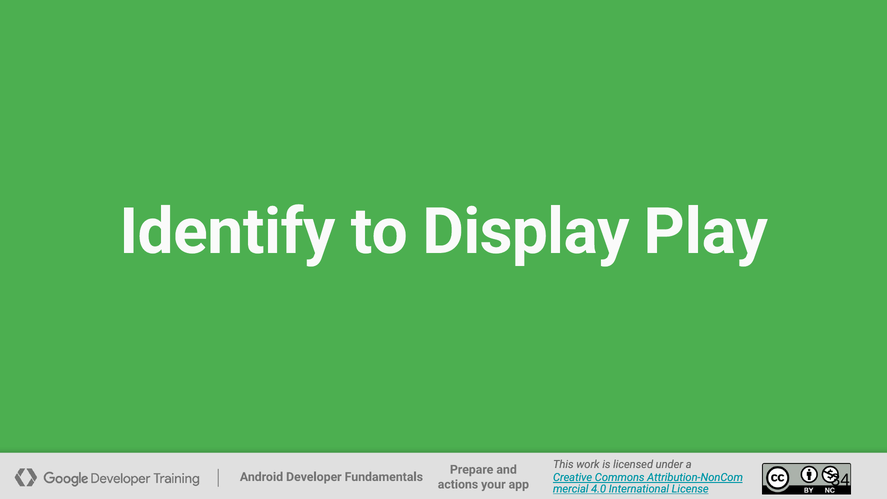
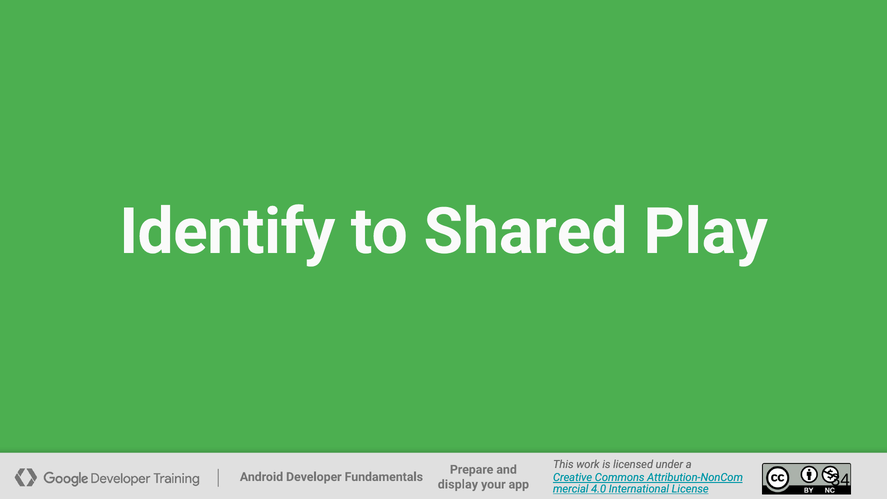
Display: Display -> Shared
actions: actions -> display
